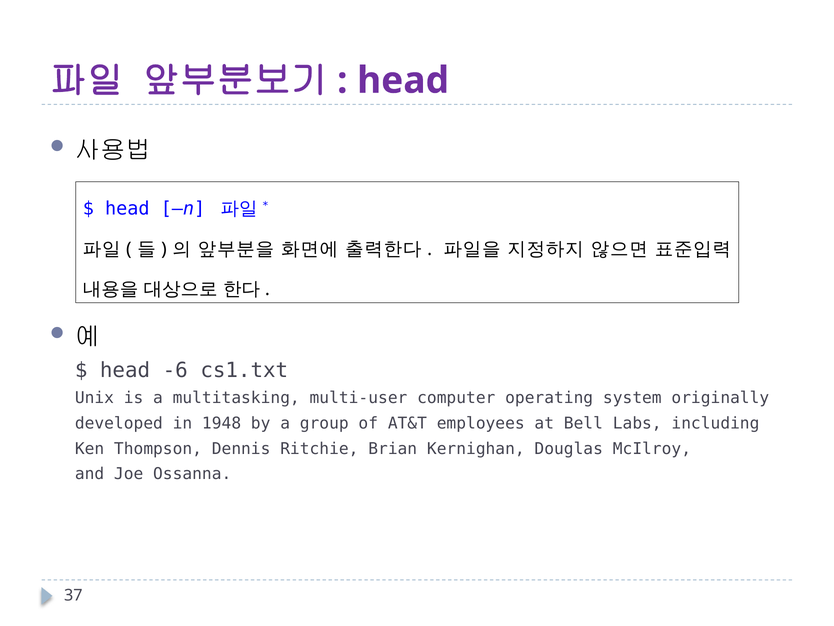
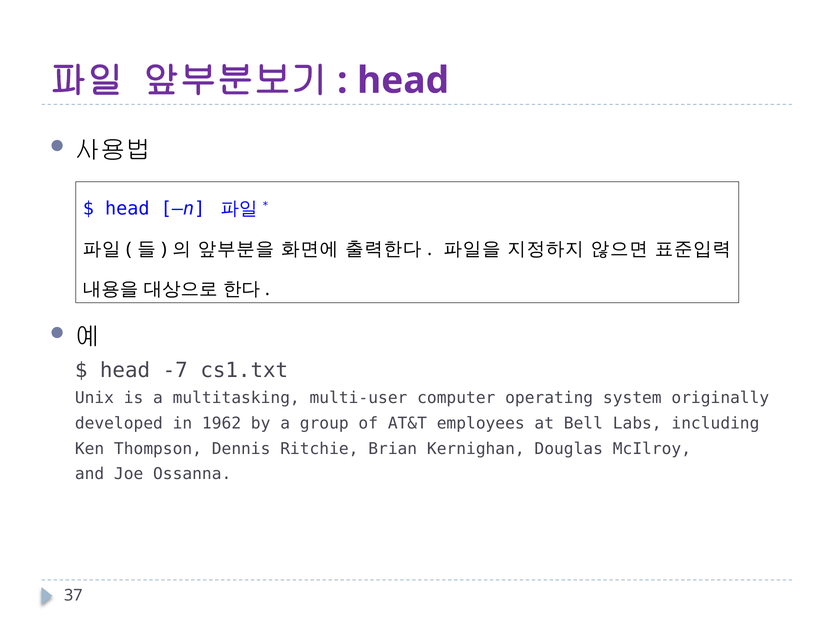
-6: -6 -> -7
1948: 1948 -> 1962
